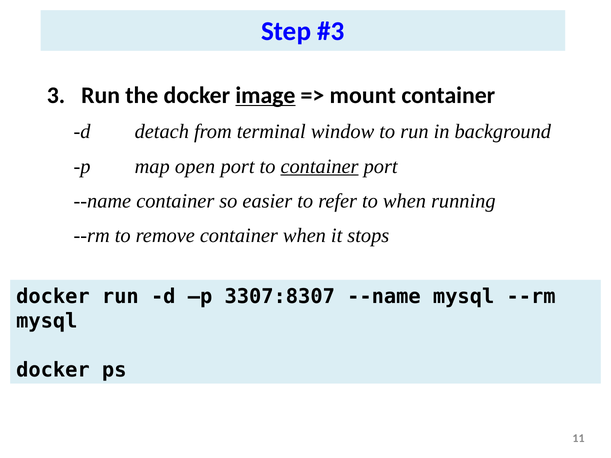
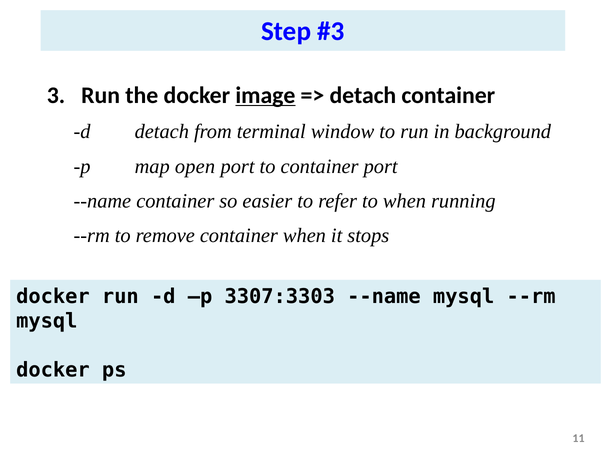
mount at (363, 95): mount -> detach
container at (320, 166) underline: present -> none
3307:8307: 3307:8307 -> 3307:3303
